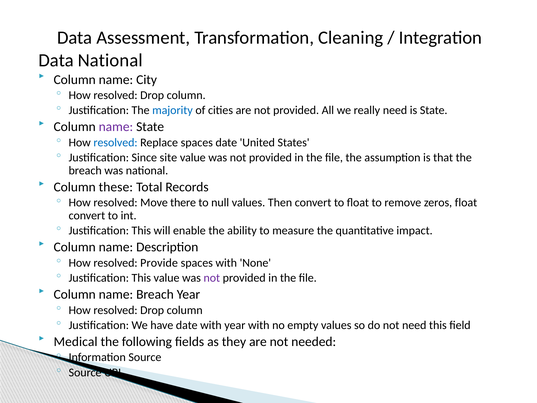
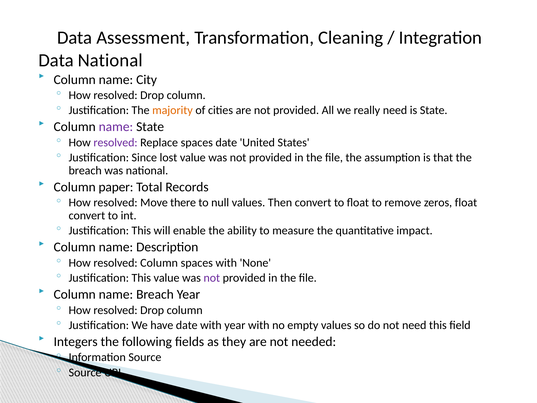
majority colour: blue -> orange
resolved at (116, 142) colour: blue -> purple
site: site -> lost
these: these -> paper
resolved Provide: Provide -> Column
Medical: Medical -> Integers
